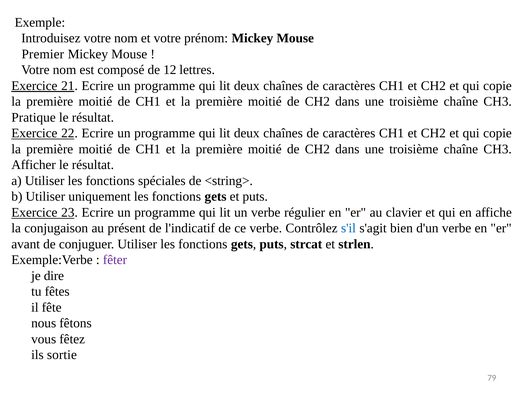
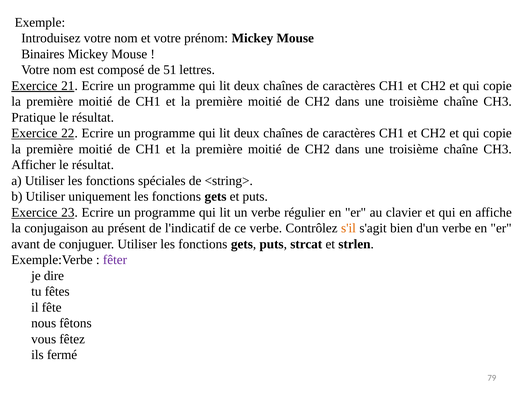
Premier: Premier -> Binaires
12: 12 -> 51
s'il colour: blue -> orange
sortie: sortie -> fermé
